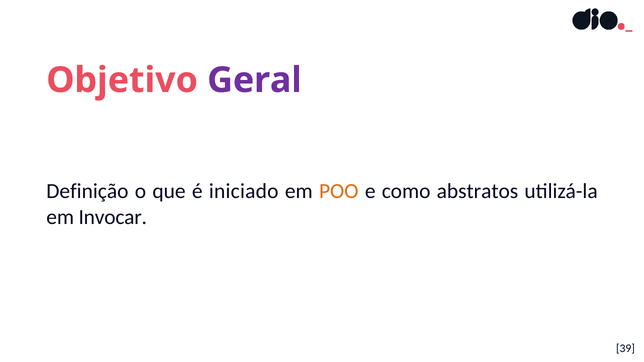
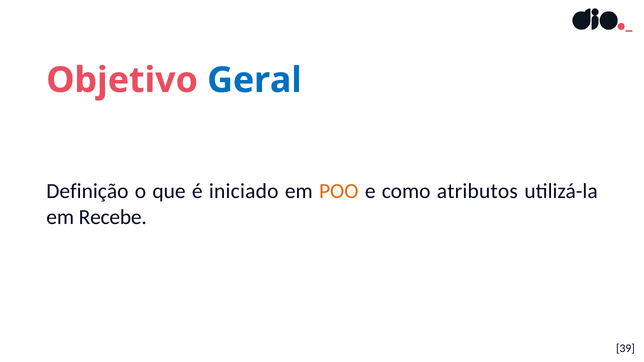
Geral colour: purple -> blue
abstratos: abstratos -> atributos
Invocar: Invocar -> Recebe
